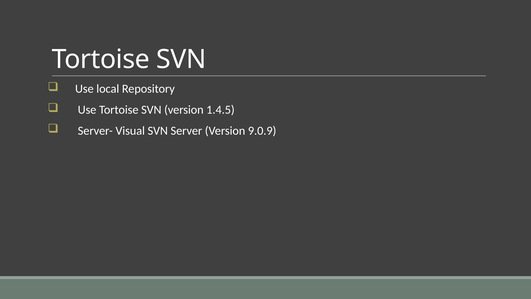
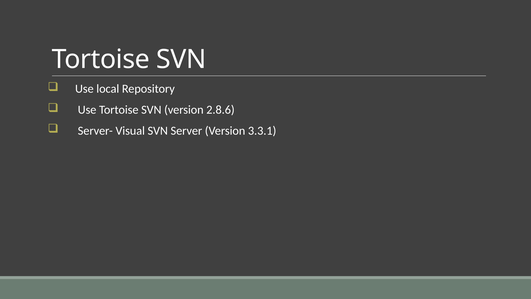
1.4.5: 1.4.5 -> 2.8.6
9.0.9: 9.0.9 -> 3.3.1
